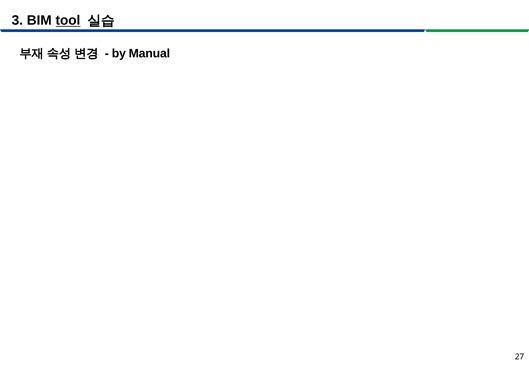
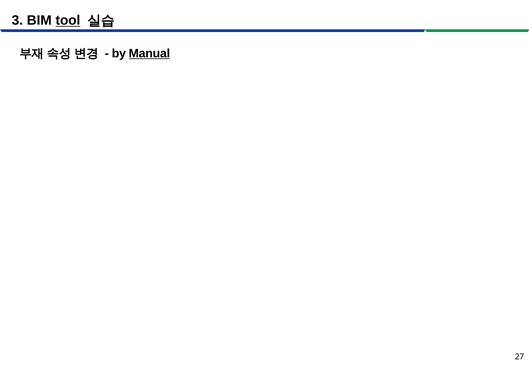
Manual underline: none -> present
